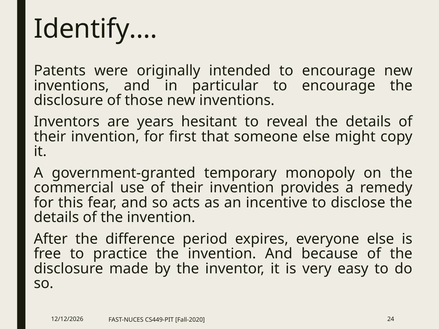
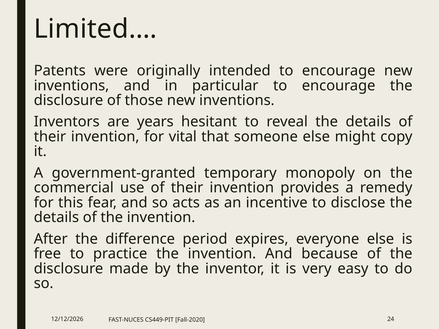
Identify…: Identify… -> Limited…
first: first -> vital
